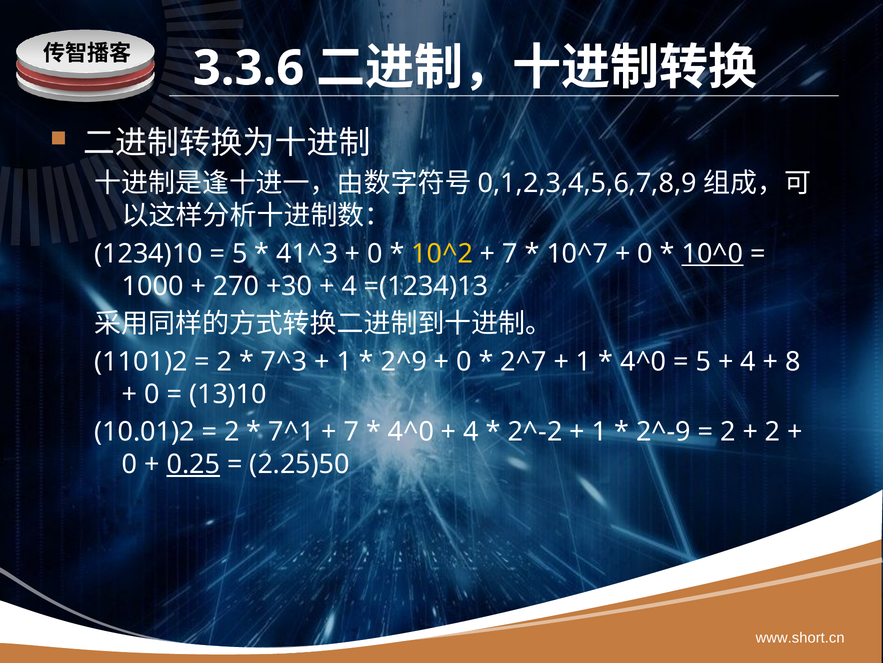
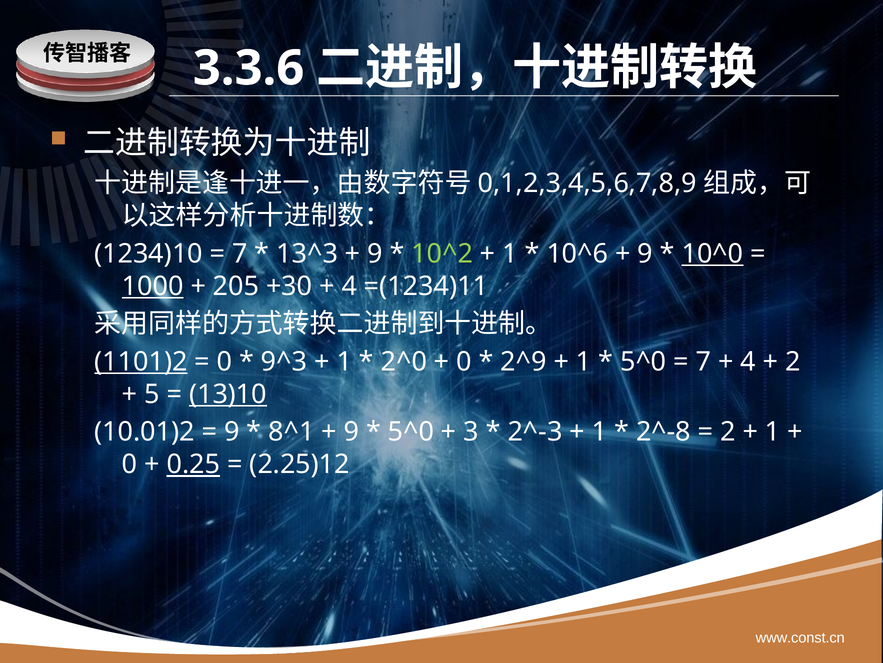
5 at (240, 253): 5 -> 7
41^3: 41^3 -> 13^3
0 at (375, 253): 0 -> 9
10^2 colour: yellow -> light green
7 at (510, 253): 7 -> 1
10^7: 10^7 -> 10^6
0 at (645, 253): 0 -> 9
1000 underline: none -> present
270: 270 -> 205
=(1234)13: =(1234)13 -> =(1234)11
1101)2 underline: none -> present
2 at (225, 361): 2 -> 0
7^3: 7^3 -> 9^3
2^9: 2^9 -> 2^0
2^7: 2^7 -> 2^9
4^0 at (643, 361): 4^0 -> 5^0
5 at (703, 361): 5 -> 7
8 at (793, 361): 8 -> 2
0 at (152, 394): 0 -> 5
13)10 underline: none -> present
2 at (232, 431): 2 -> 9
7^1: 7^1 -> 8^1
7 at (351, 431): 7 -> 9
4^0 at (411, 431): 4^0 -> 5^0
4 at (471, 431): 4 -> 3
2^-2: 2^-2 -> 2^-3
2^-9: 2^-9 -> 2^-8
2 at (773, 431): 2 -> 1
2.25)50: 2.25)50 -> 2.25)12
www.short.cn: www.short.cn -> www.const.cn
